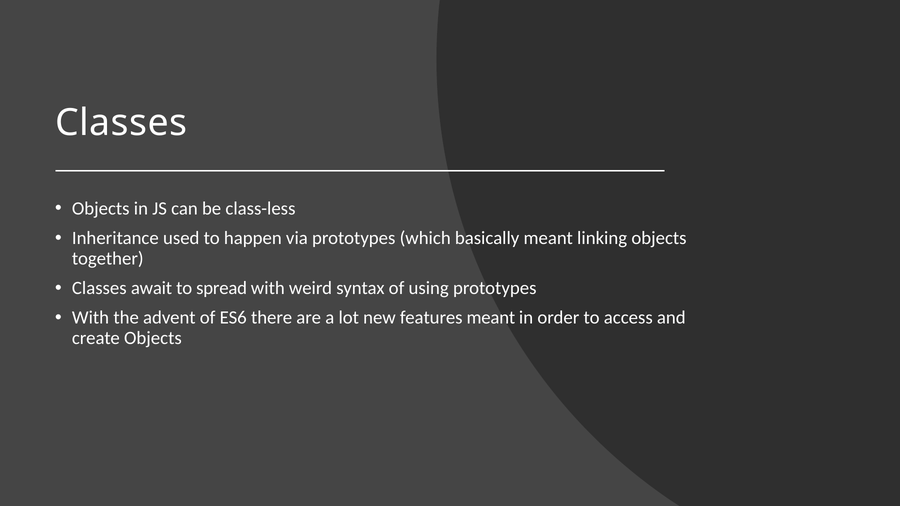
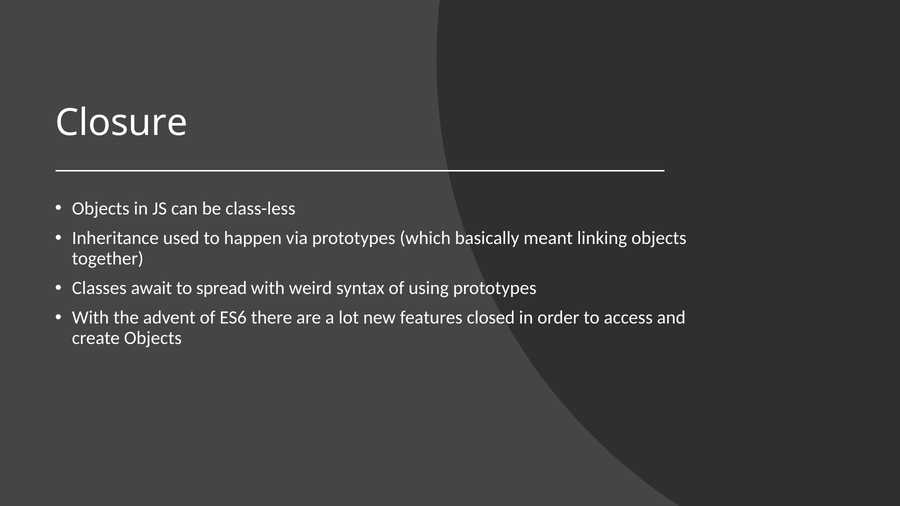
Classes at (121, 123): Classes -> Closure
features meant: meant -> closed
